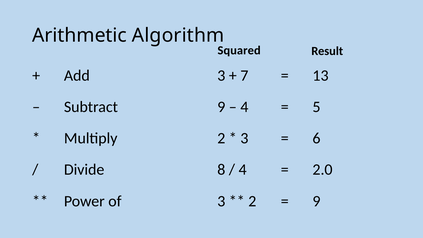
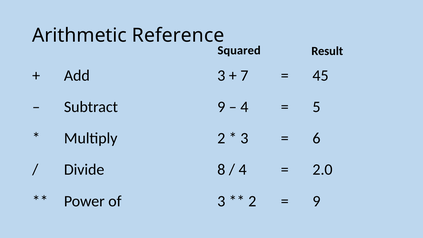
Algorithm: Algorithm -> Reference
13: 13 -> 45
